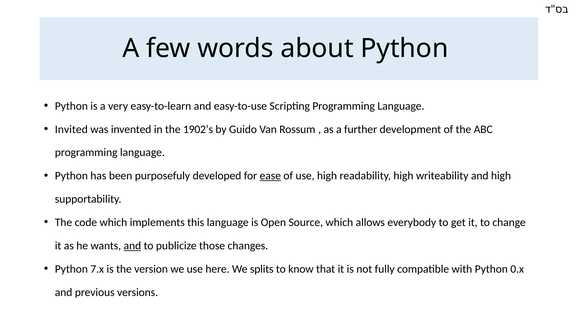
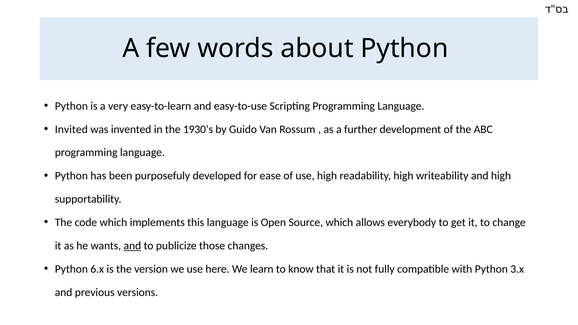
1902’s: 1902’s -> 1930’s
ease underline: present -> none
7.x: 7.x -> 6.x
splits: splits -> learn
0.x: 0.x -> 3.x
